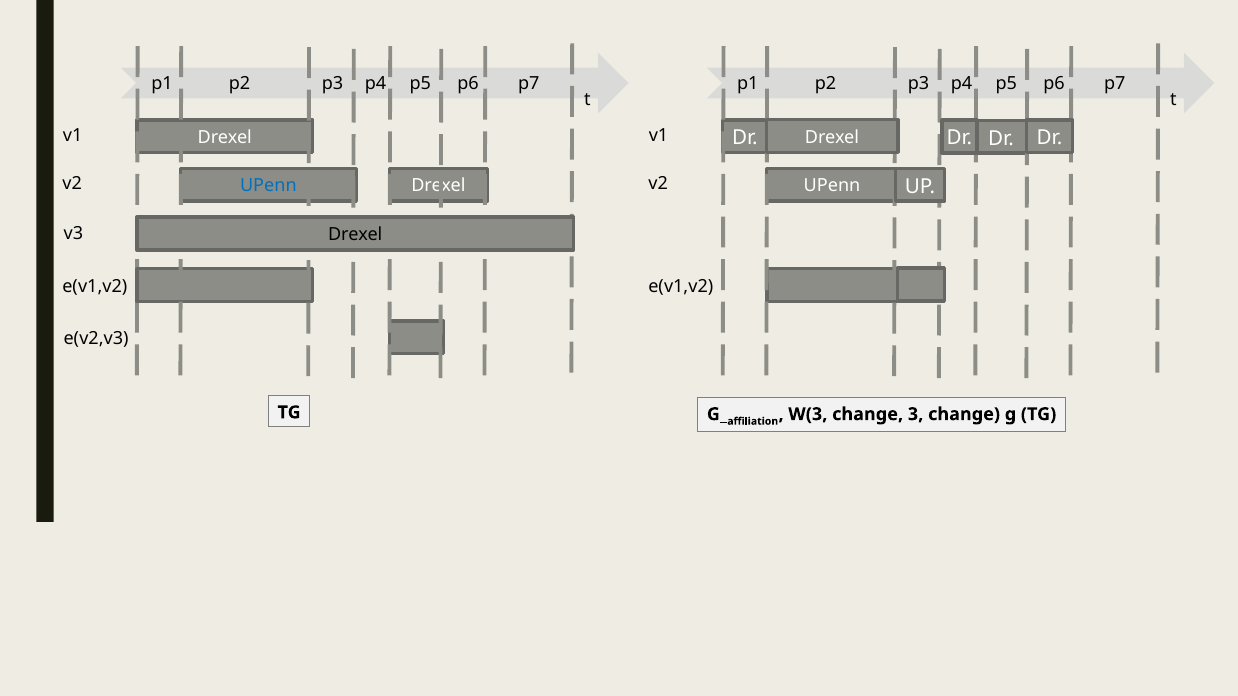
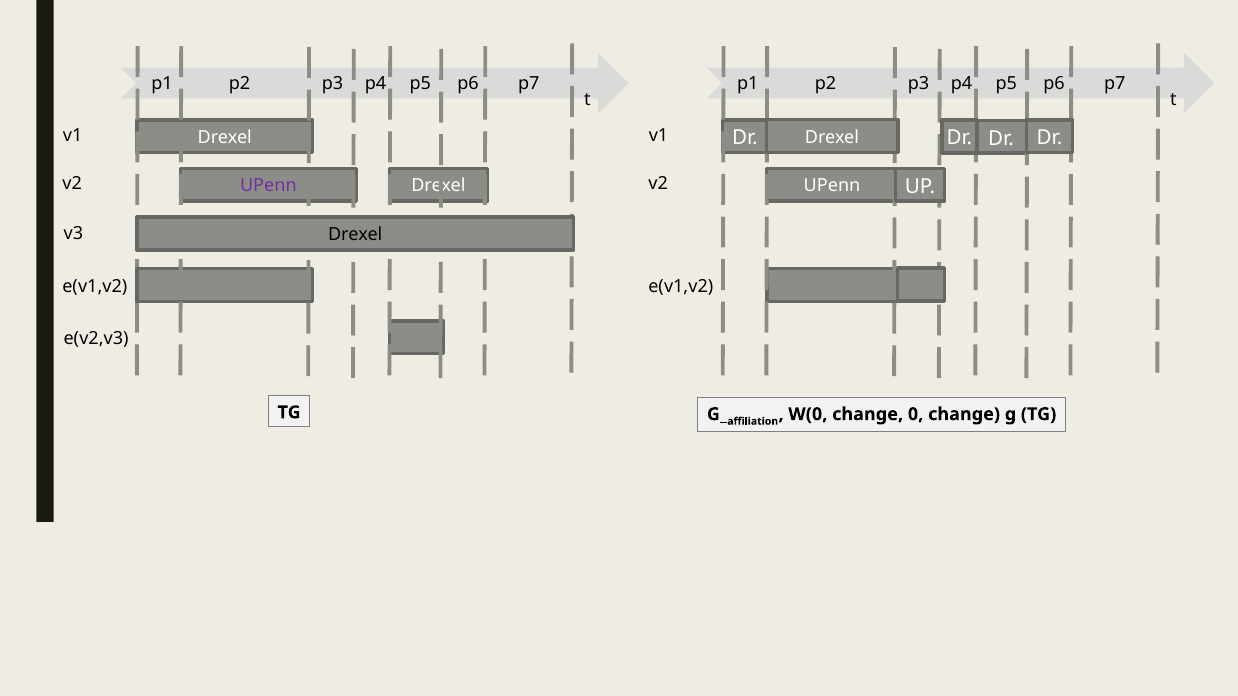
UPenn at (268, 186) colour: blue -> purple
W(3: W(3 -> W(0
3: 3 -> 0
